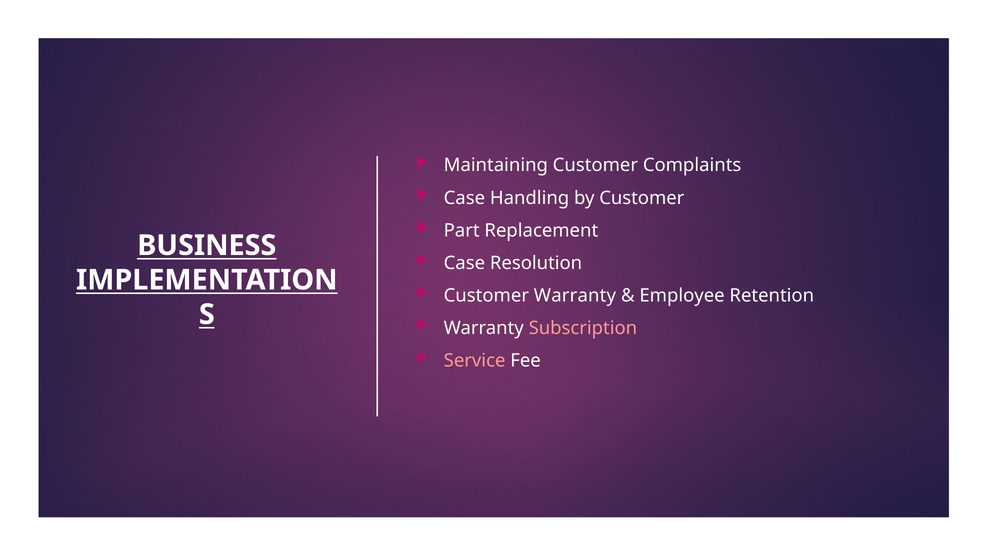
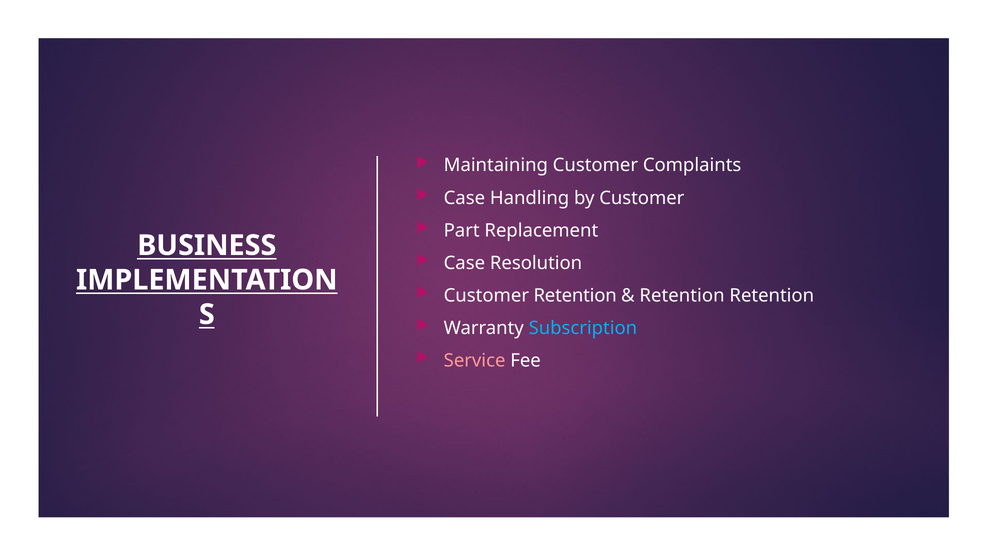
Customer Warranty: Warranty -> Retention
Employee at (682, 295): Employee -> Retention
Subscription colour: pink -> light blue
